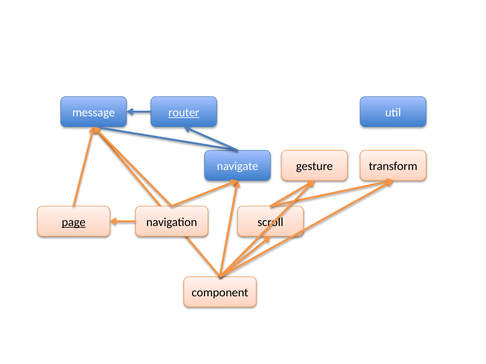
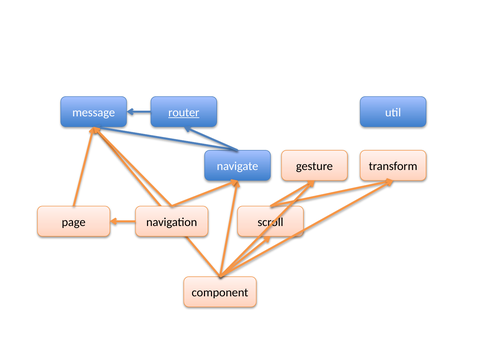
page underline: present -> none
